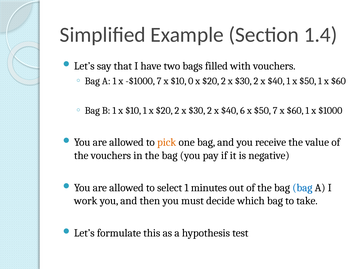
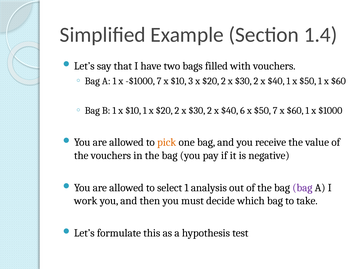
0: 0 -> 3
minutes: minutes -> analysis
bag at (302, 187) colour: blue -> purple
